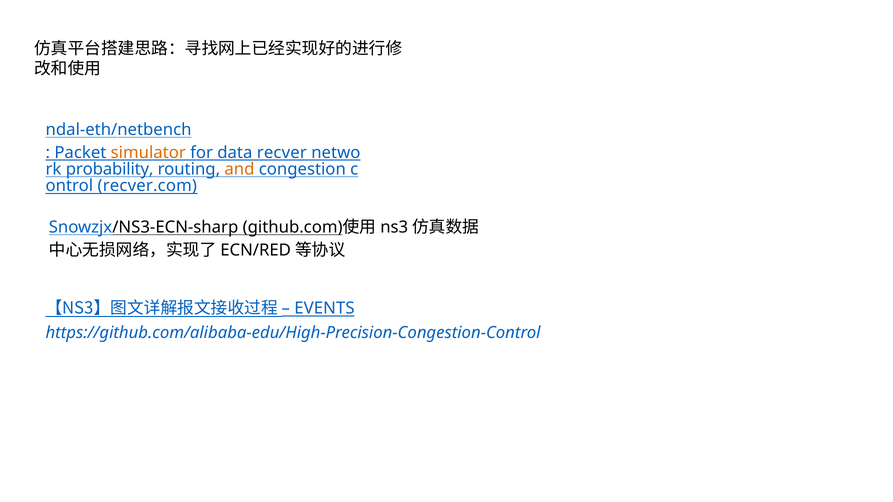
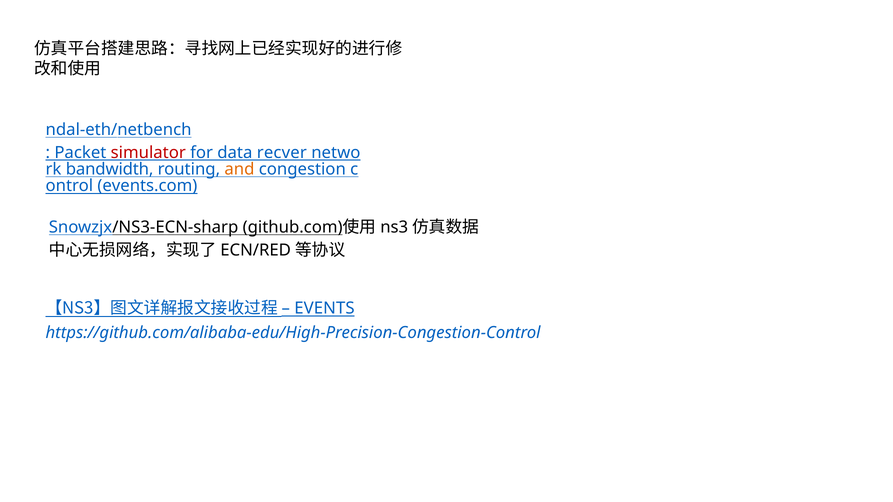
simulator colour: orange -> red
probability: probability -> bandwidth
recver.com: recver.com -> events.com
